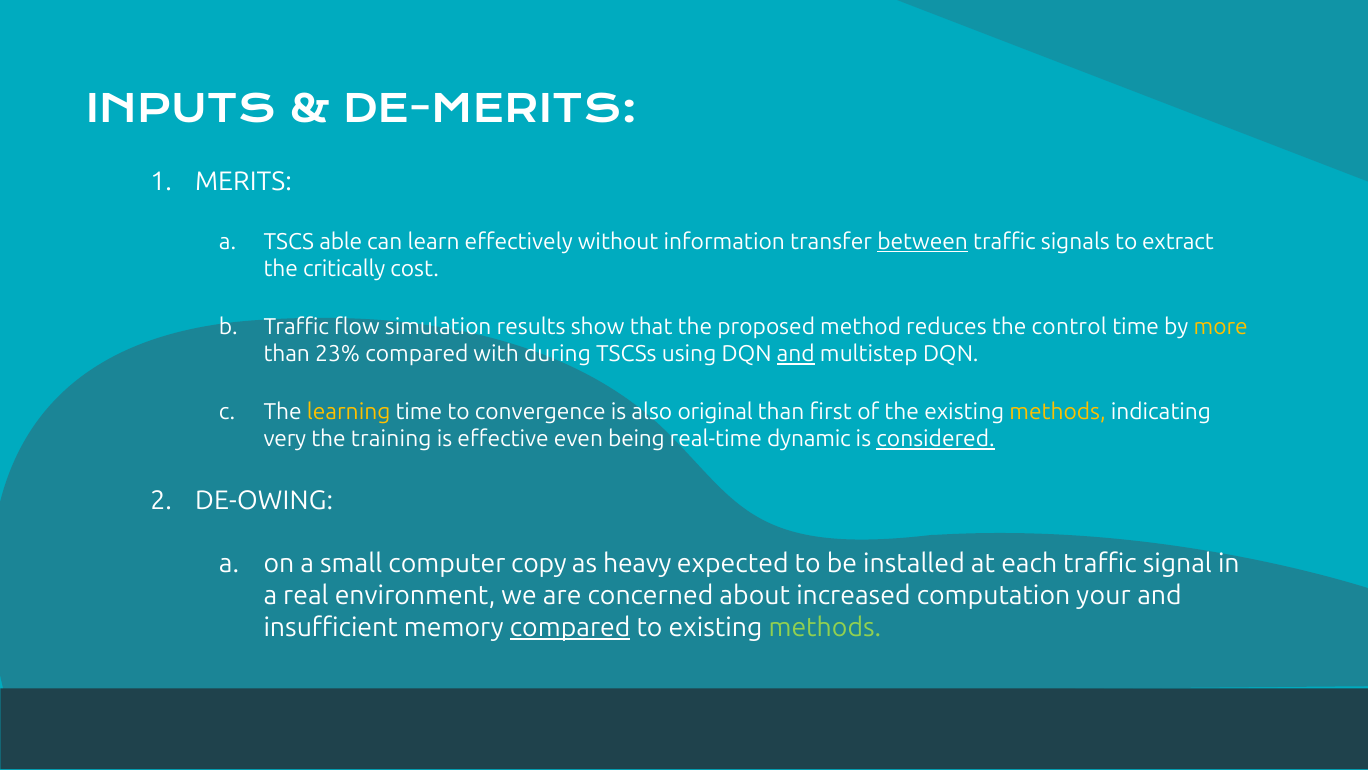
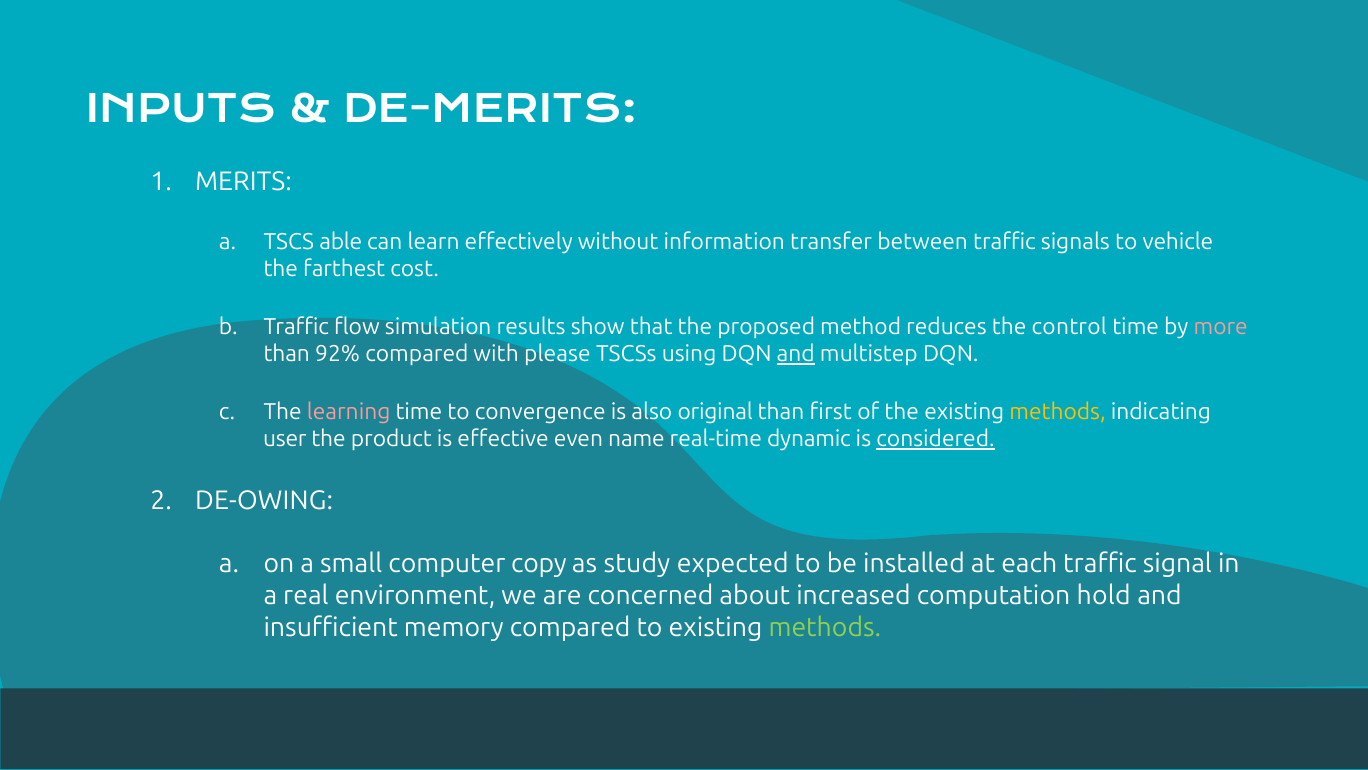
between underline: present -> none
extract: extract -> vehicle
critically: critically -> farthest
more colour: yellow -> pink
23%: 23% -> 92%
during: during -> please
learning colour: yellow -> pink
very: very -> user
training: training -> product
being: being -> name
heavy: heavy -> study
your: your -> hold
compared at (570, 627) underline: present -> none
